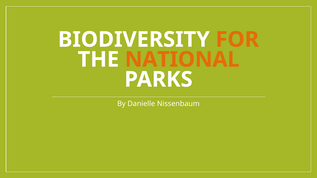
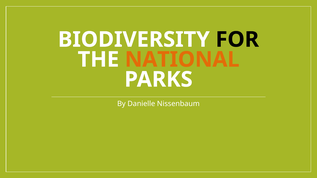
FOR colour: orange -> black
